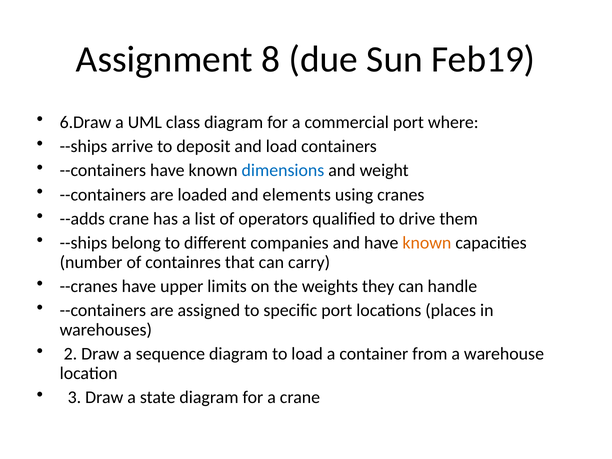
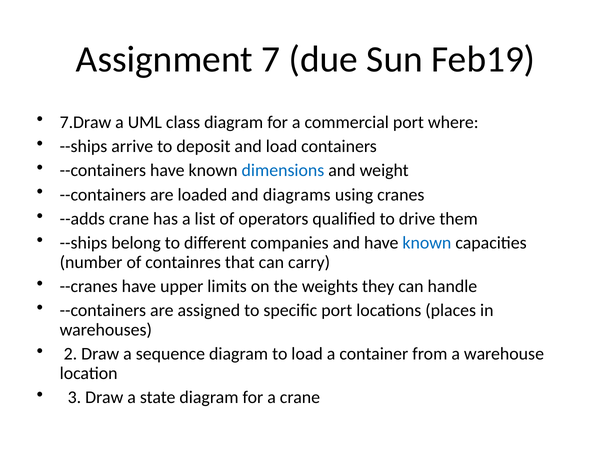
8: 8 -> 7
6.Draw: 6.Draw -> 7.Draw
elements: elements -> diagrams
known at (427, 243) colour: orange -> blue
